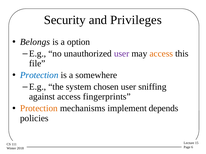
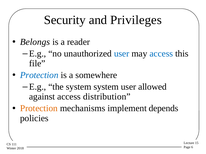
option: option -> reader
user at (122, 54) colour: purple -> blue
access at (161, 54) colour: orange -> blue
system chosen: chosen -> system
sniffing: sniffing -> allowed
fingerprints: fingerprints -> distribution
